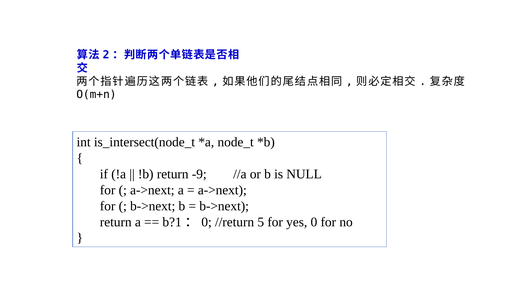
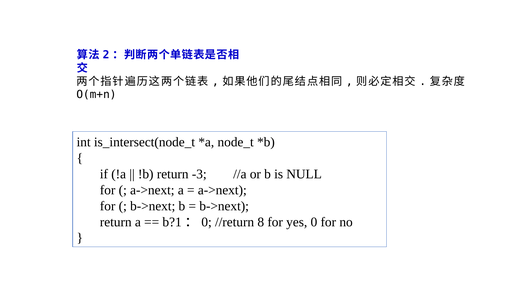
-9: -9 -> -3
5: 5 -> 8
